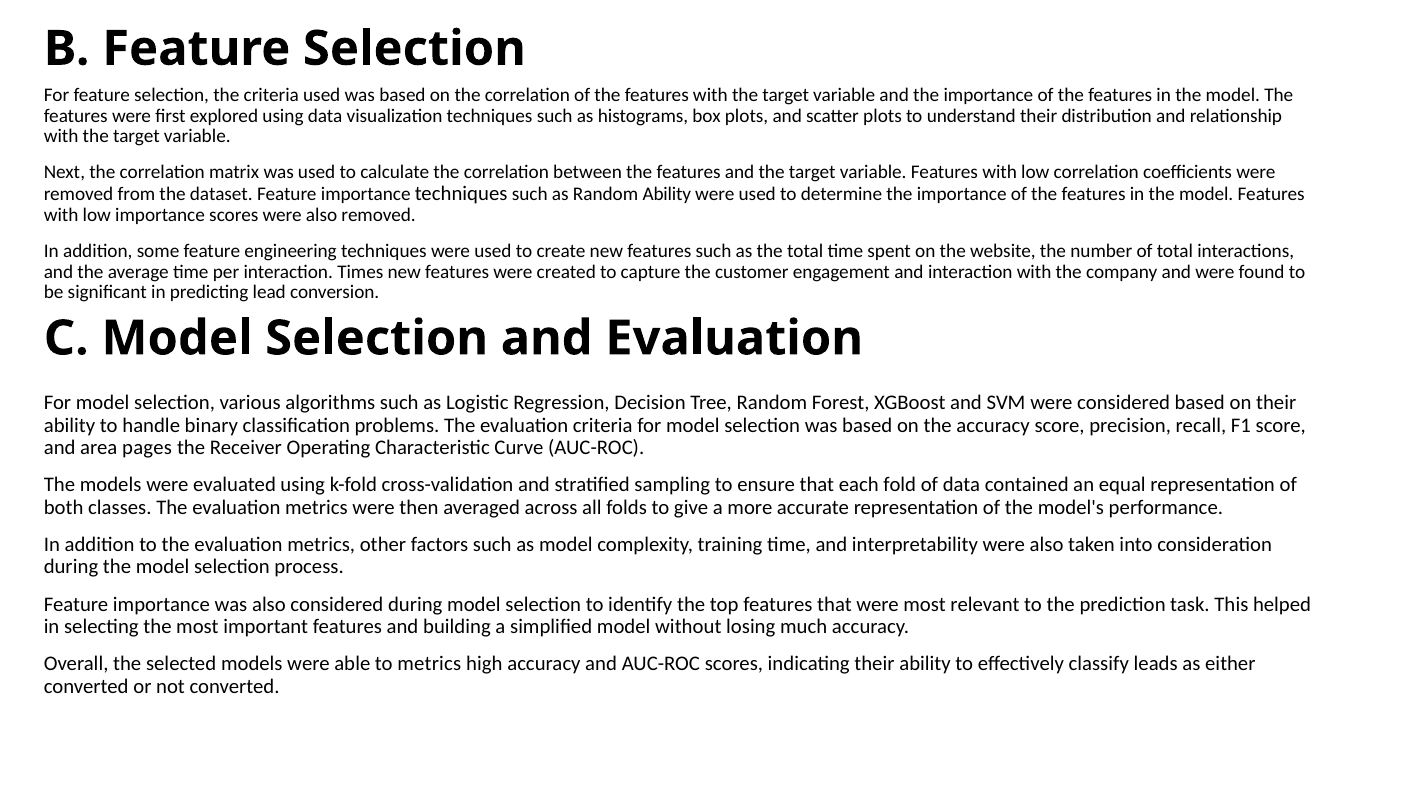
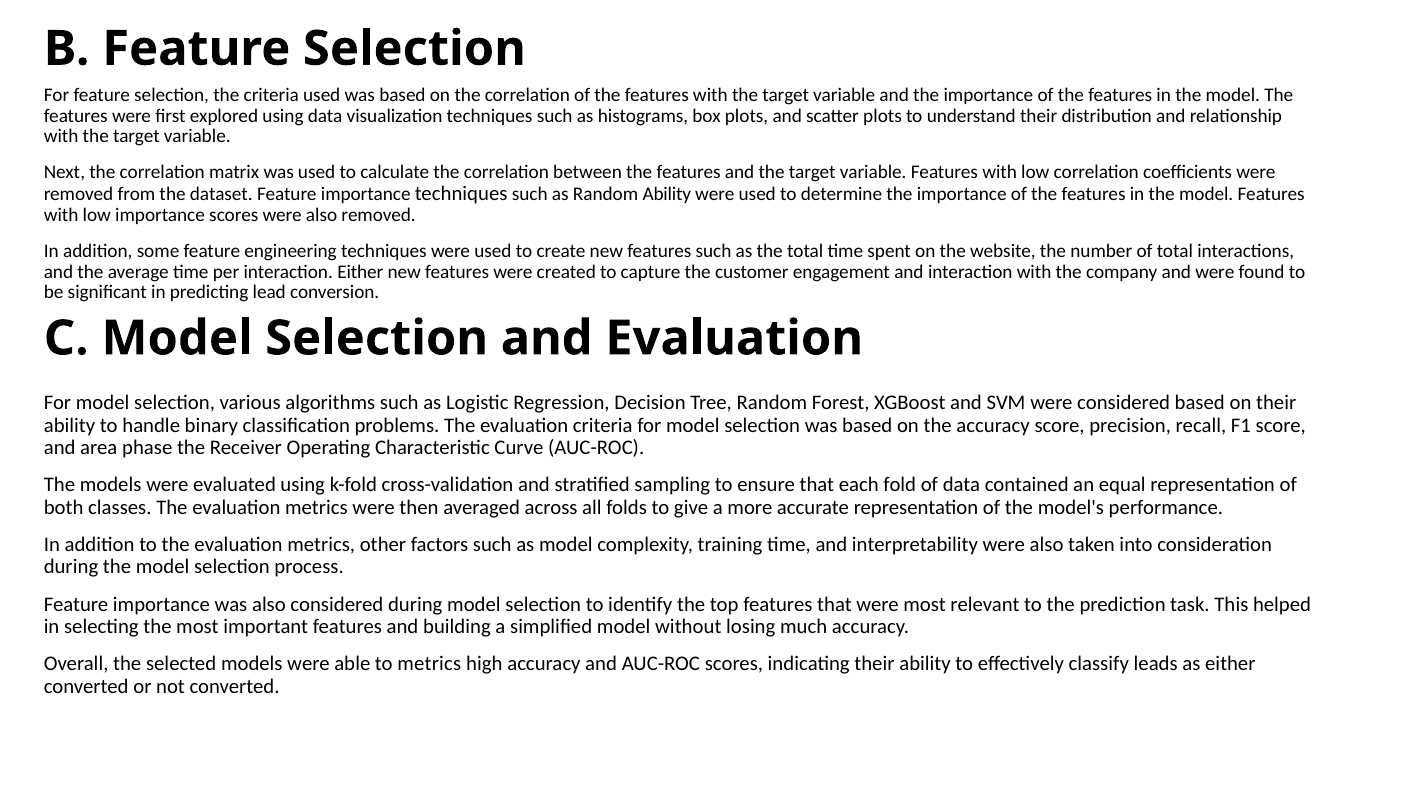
interaction Times: Times -> Either
pages: pages -> phase
